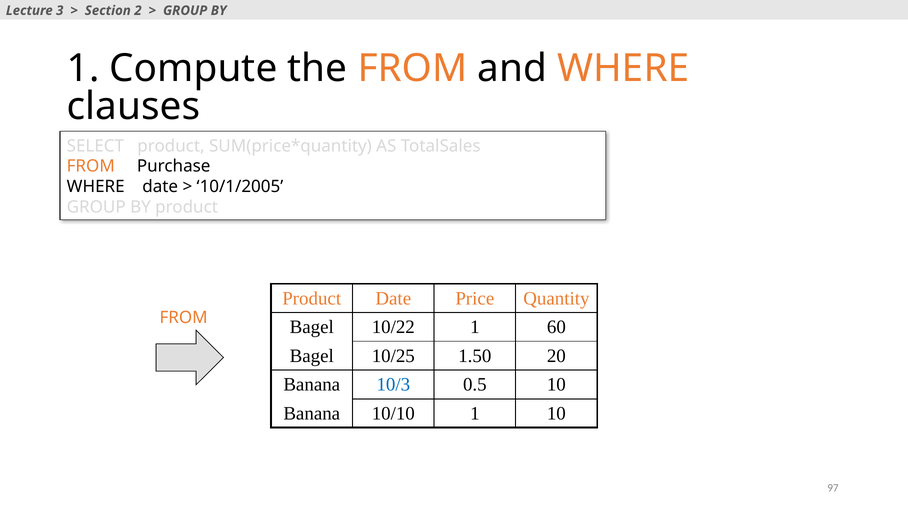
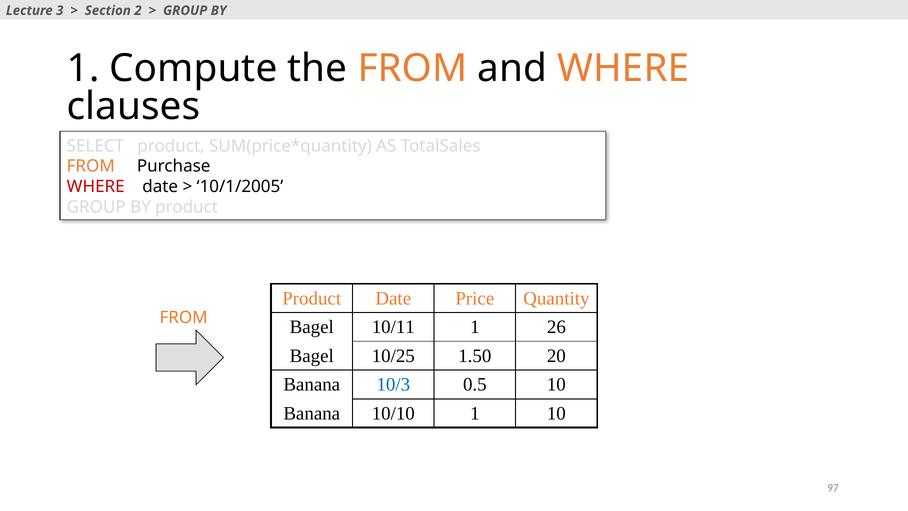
WHERE at (96, 187) colour: black -> red
10/22: 10/22 -> 10/11
60: 60 -> 26
